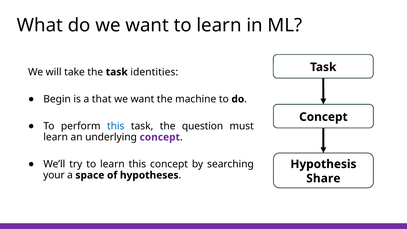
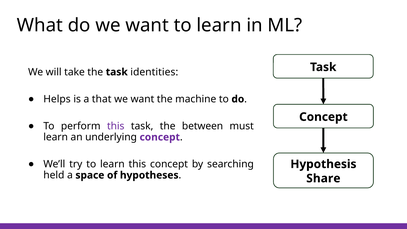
Begin: Begin -> Helps
this at (116, 126) colour: blue -> purple
question: question -> between
your: your -> held
